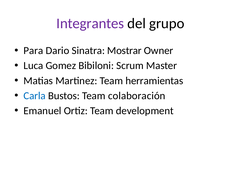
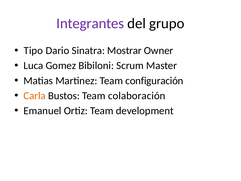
Para: Para -> Tipo
herramientas: herramientas -> configuración
Carla colour: blue -> orange
